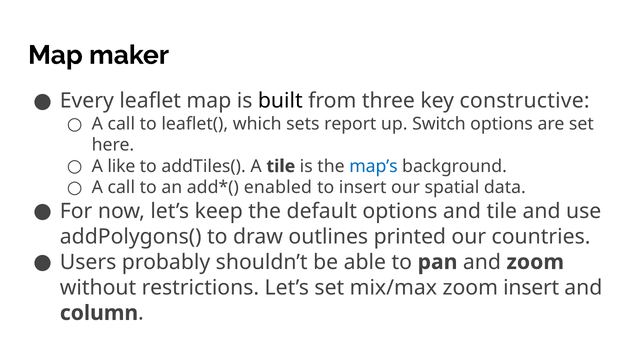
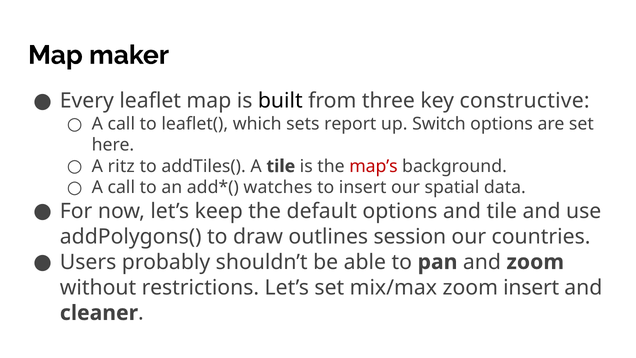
like: like -> ritz
map’s colour: blue -> red
enabled: enabled -> watches
printed: printed -> session
column: column -> cleaner
